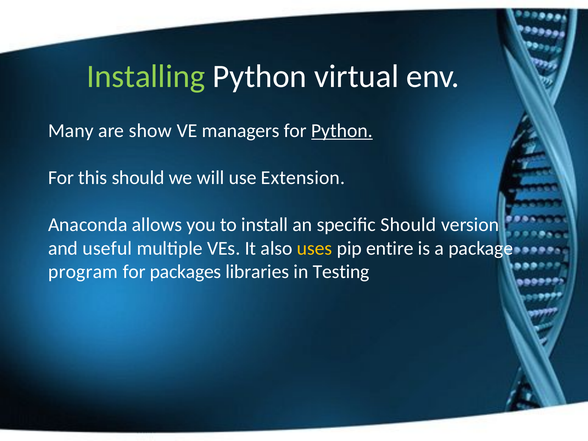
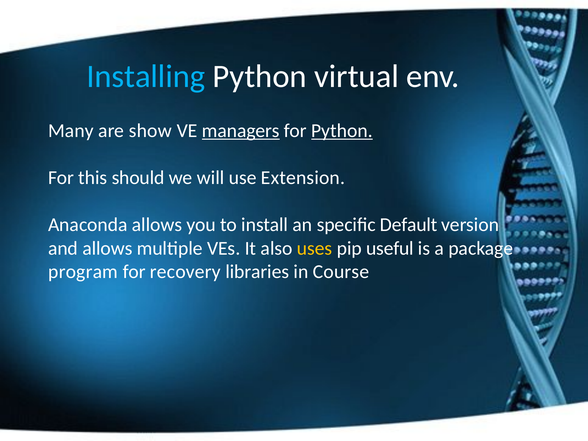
Installing colour: light green -> light blue
managers underline: none -> present
specific Should: Should -> Default
and useful: useful -> allows
entire: entire -> useful
packages: packages -> recovery
Testing: Testing -> Course
